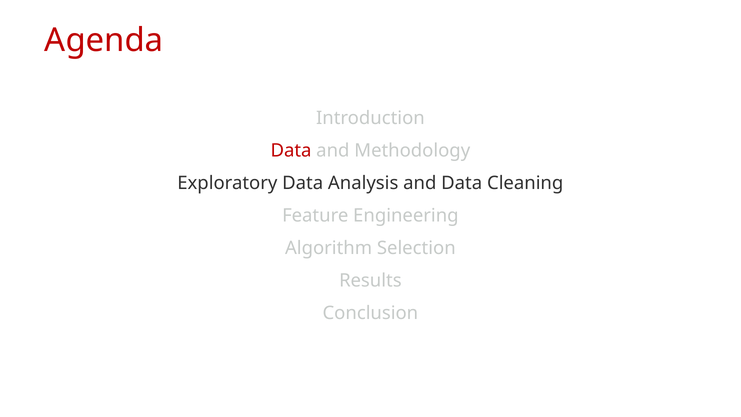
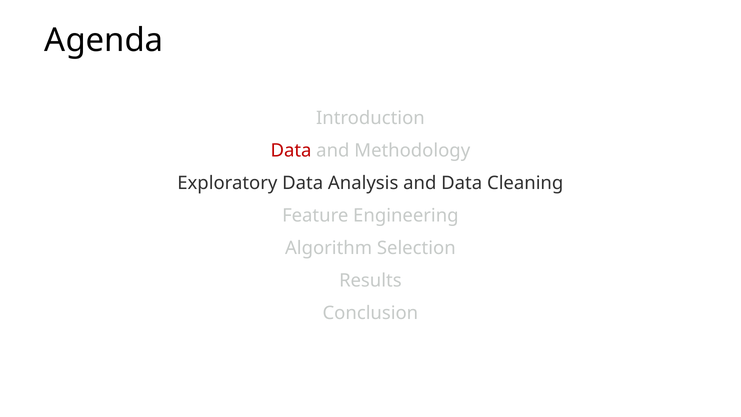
Agenda colour: red -> black
